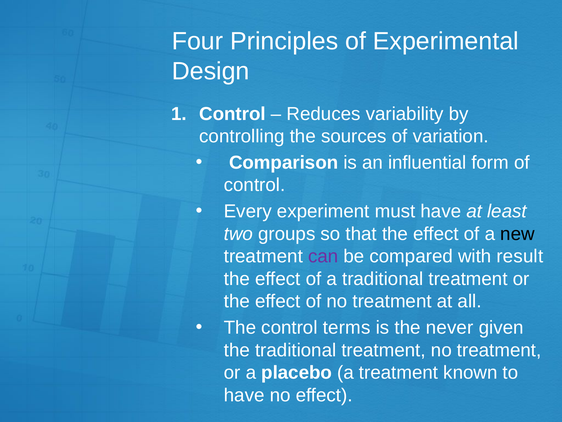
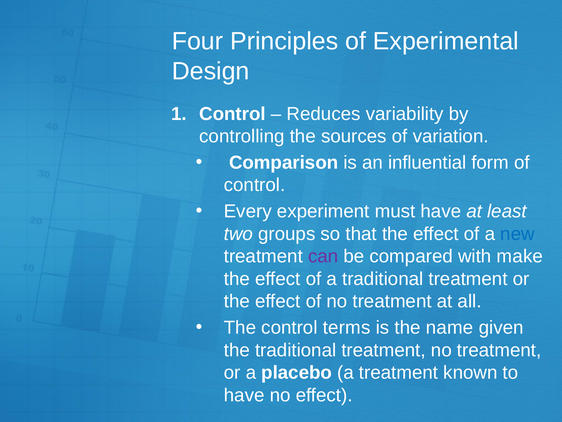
new colour: black -> blue
result: result -> make
never: never -> name
